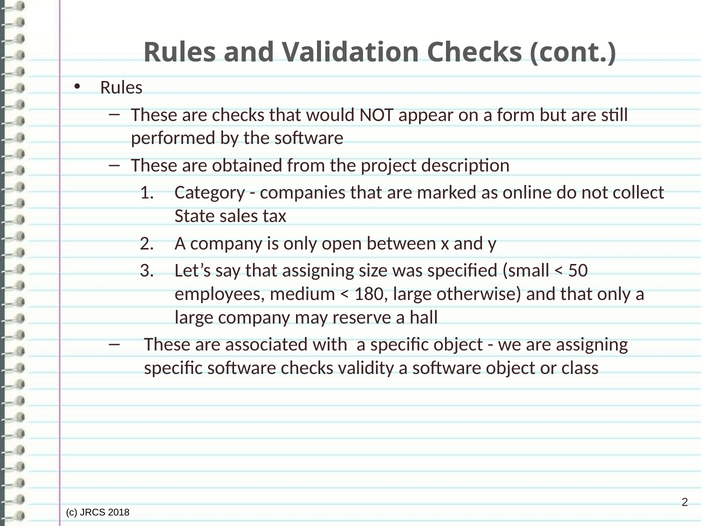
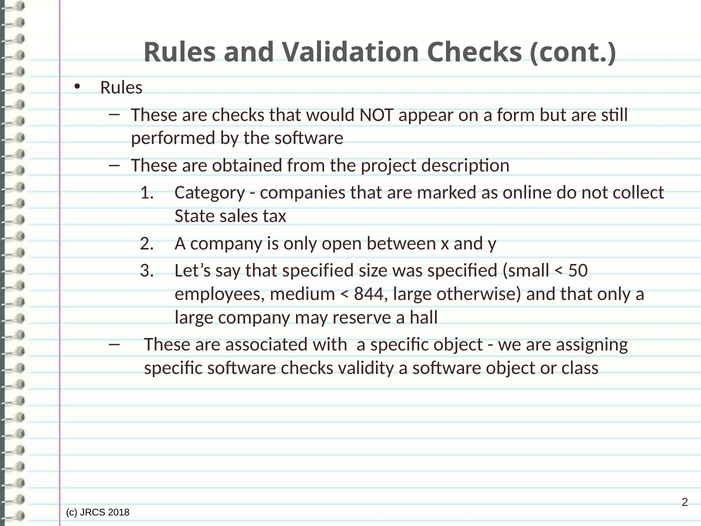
that assigning: assigning -> specified
180: 180 -> 844
